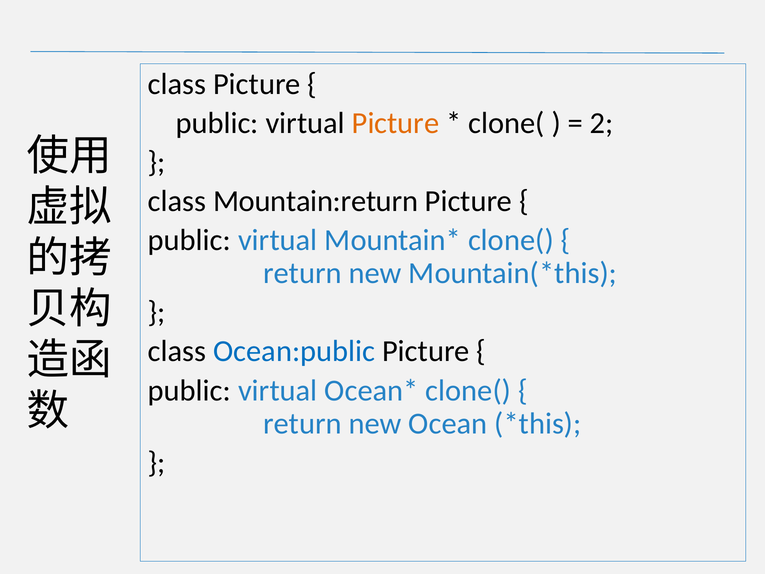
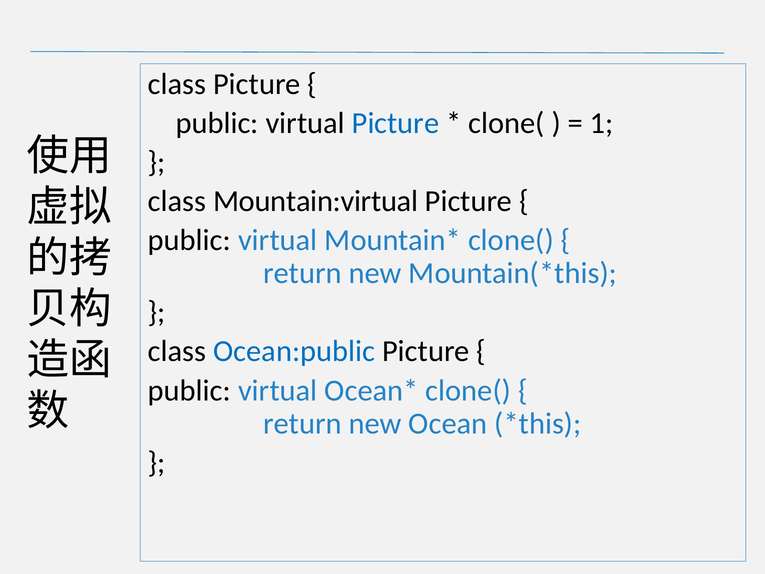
Picture at (395, 123) colour: orange -> blue
2: 2 -> 1
Mountain:return: Mountain:return -> Mountain:virtual
